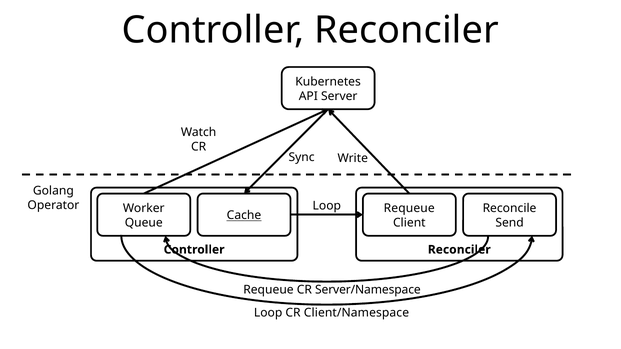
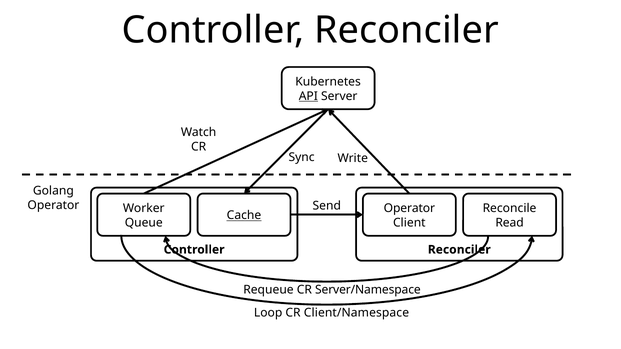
API underline: none -> present
Loop at (327, 206): Loop -> Send
Requeue at (409, 208): Requeue -> Operator
Send: Send -> Read
